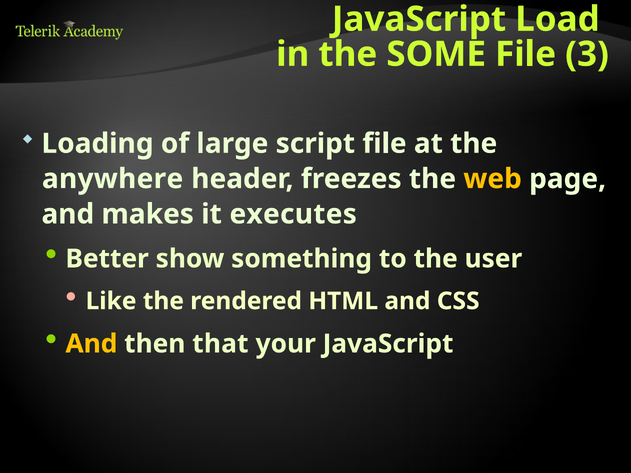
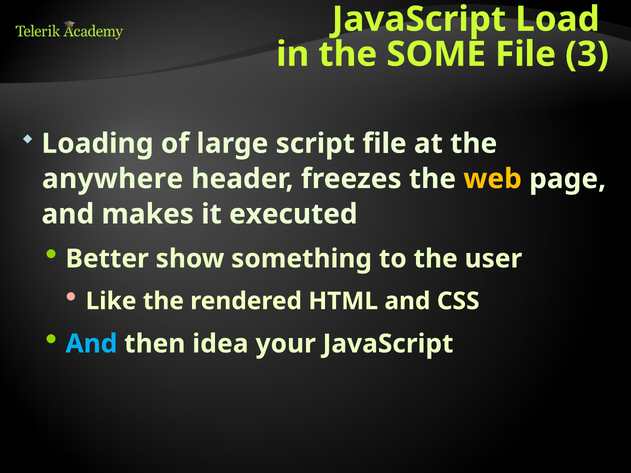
executes: executes -> executed
And at (91, 344) colour: yellow -> light blue
that: that -> idea
